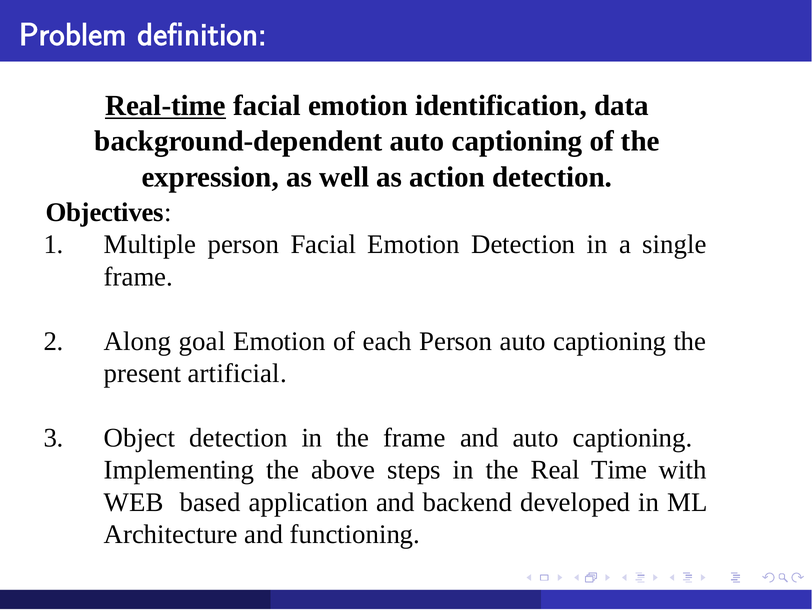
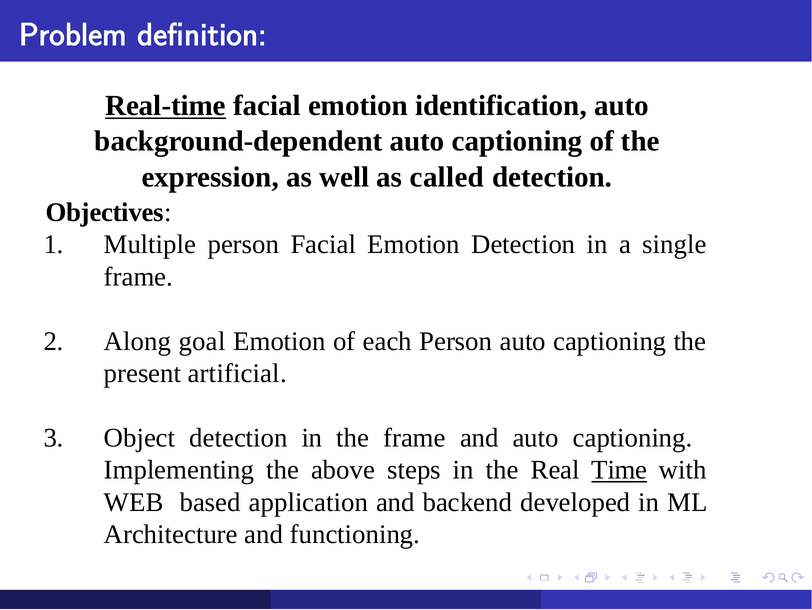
identification data: data -> auto
action: action -> called
Time underline: none -> present
